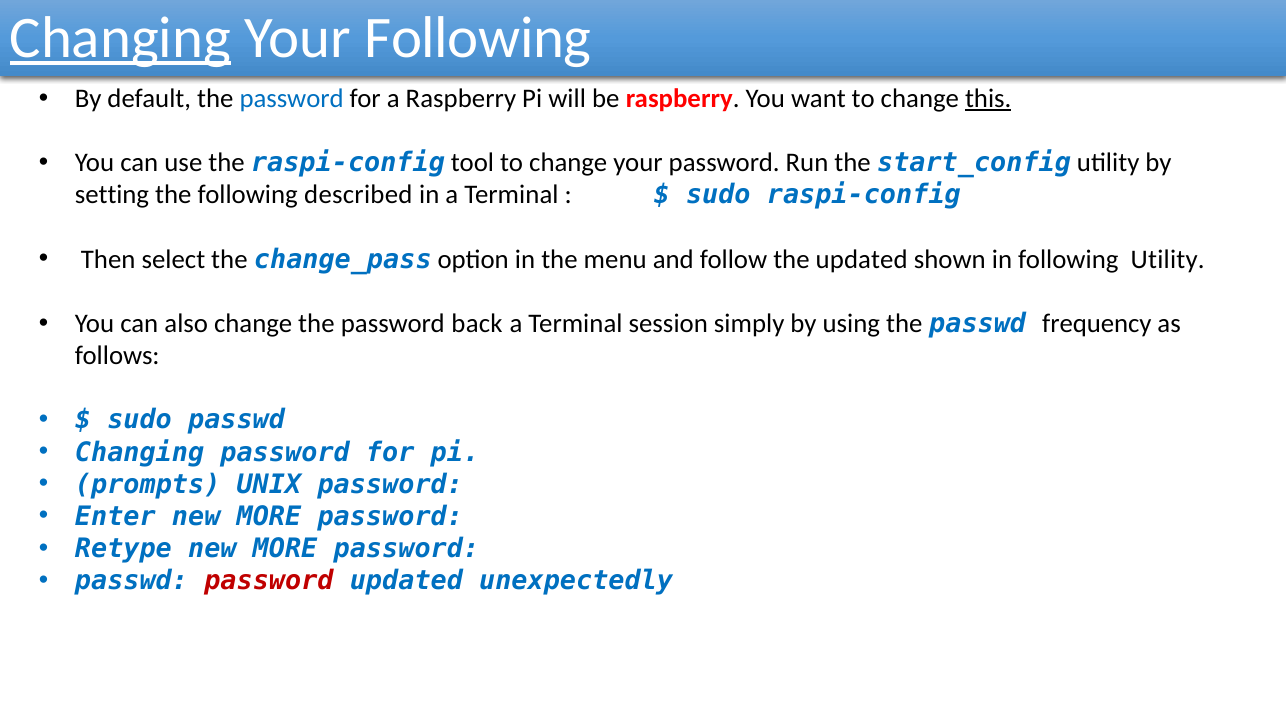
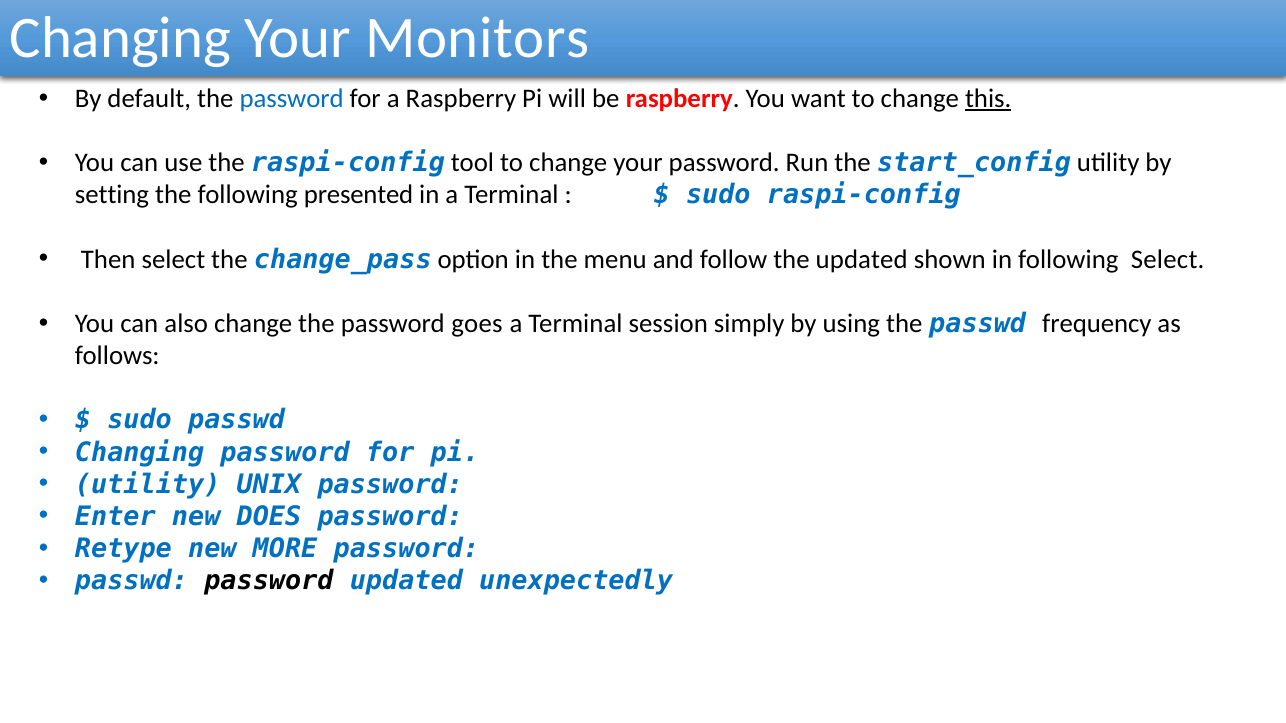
Changing at (120, 38) underline: present -> none
Your Following: Following -> Monitors
described: described -> presented
following Utility: Utility -> Select
back: back -> goes
prompts at (148, 485): prompts -> utility
Enter new MORE: MORE -> DOES
password at (269, 581) colour: red -> black
